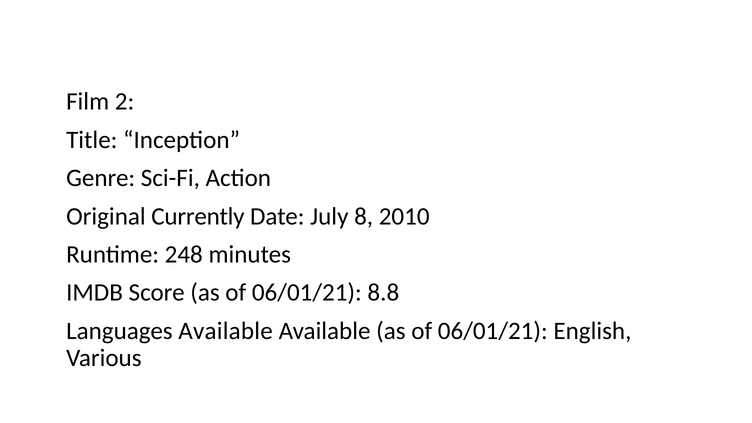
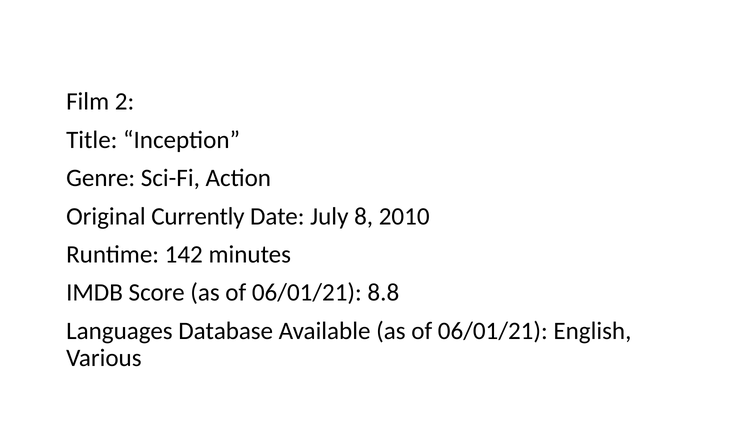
248: 248 -> 142
Languages Available: Available -> Database
